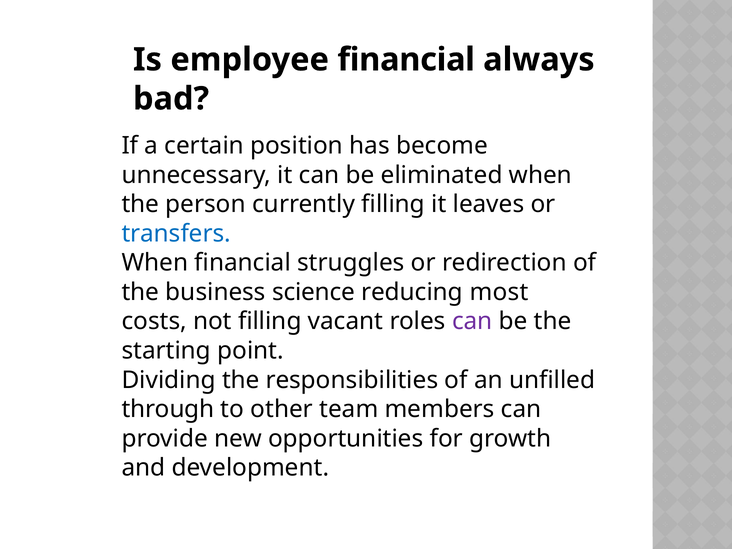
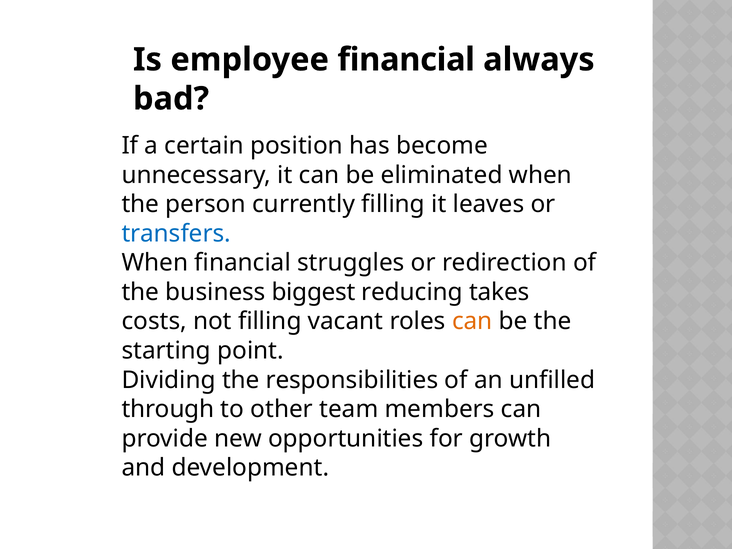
science: science -> biggest
most: most -> takes
can at (472, 321) colour: purple -> orange
